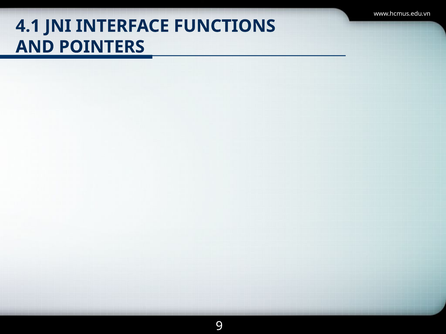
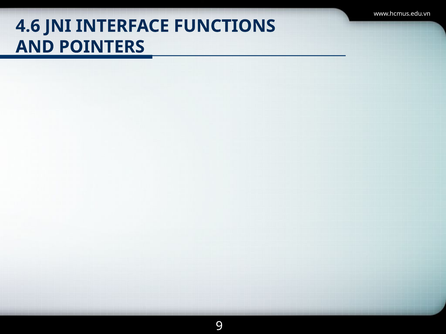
4.1: 4.1 -> 4.6
